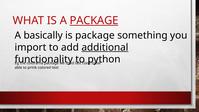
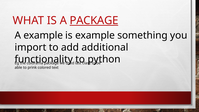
A basically: basically -> example
is package: package -> example
additional underline: present -> none
